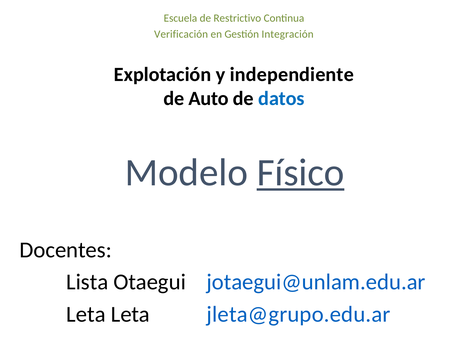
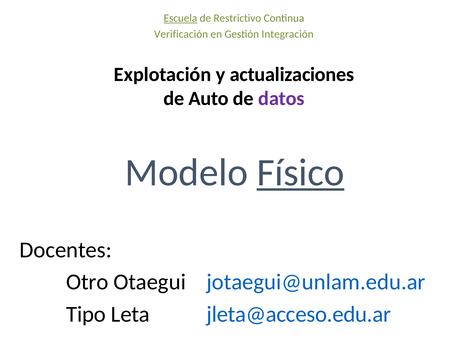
Escuela underline: none -> present
independiente: independiente -> actualizaciones
datos colour: blue -> purple
Lista: Lista -> Otro
Leta at (86, 314): Leta -> Tipo
jleta@grupo.edu.ar: jleta@grupo.edu.ar -> jleta@acceso.edu.ar
